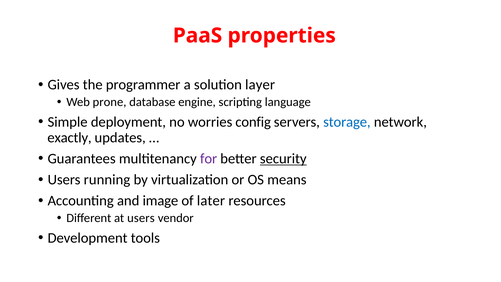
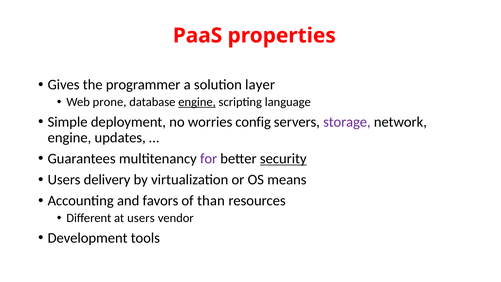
engine at (197, 102) underline: none -> present
storage colour: blue -> purple
exactly at (70, 138): exactly -> engine
running: running -> delivery
image: image -> favors
later: later -> than
